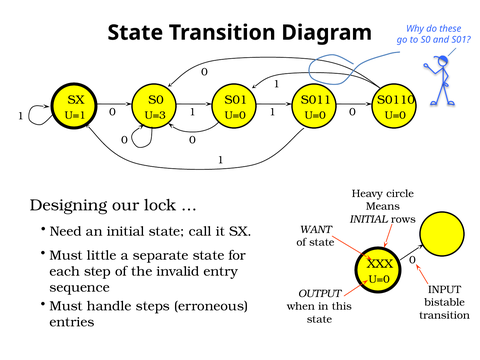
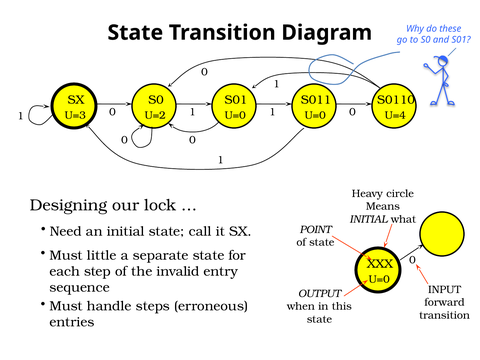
U=1: U=1 -> U=3
U=3: U=3 -> U=2
U=0 at (395, 115): U=0 -> U=4
rows: rows -> what
WANT: WANT -> POINT
bistable: bistable -> forward
